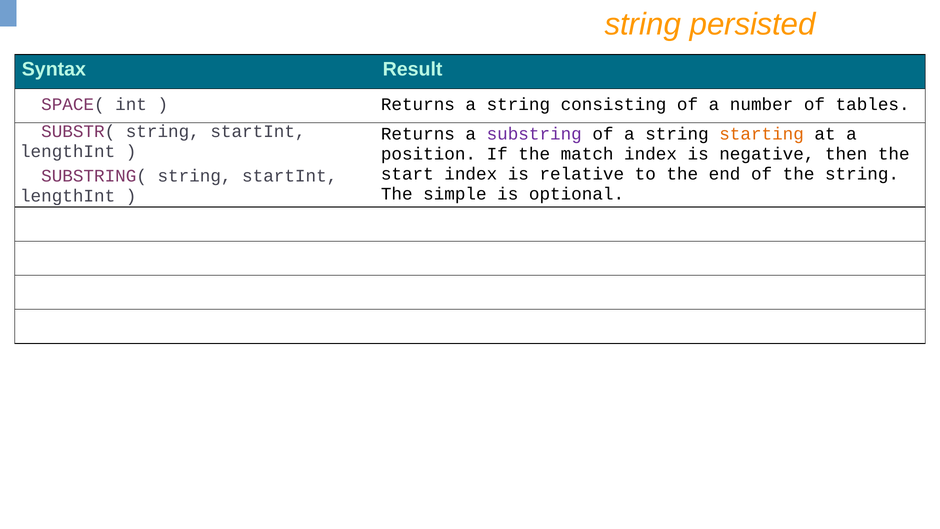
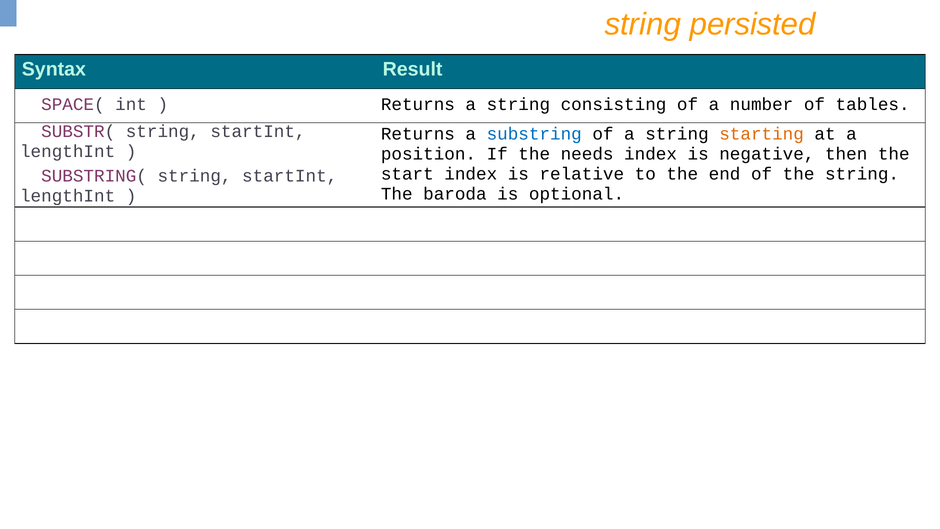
substring colour: purple -> blue
match: match -> needs
simple: simple -> baroda
